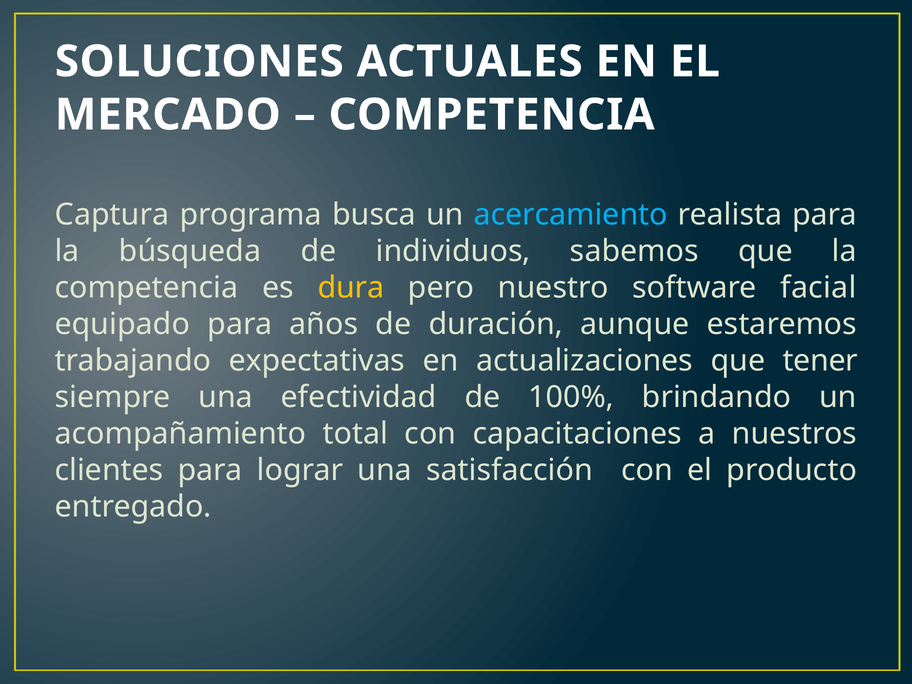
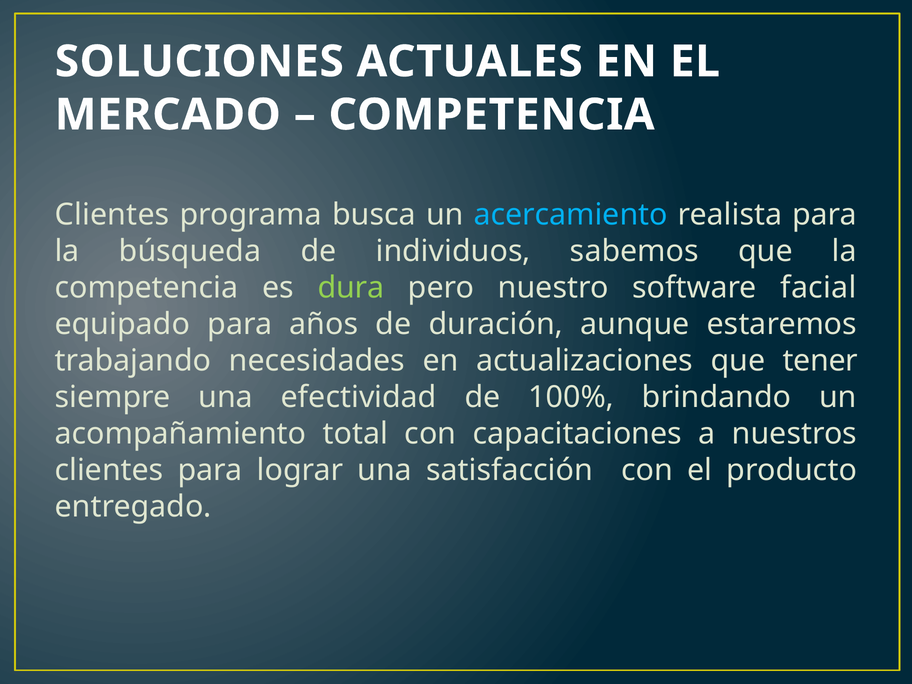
Captura at (112, 215): Captura -> Clientes
dura colour: yellow -> light green
expectativas: expectativas -> necesidades
